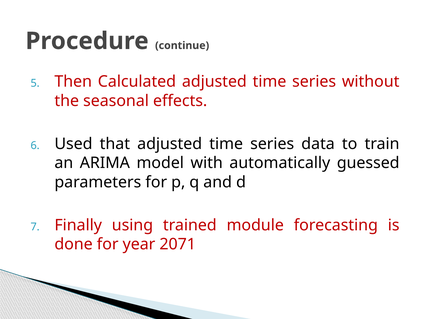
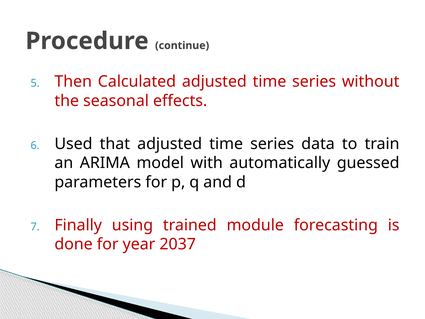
2071: 2071 -> 2037
